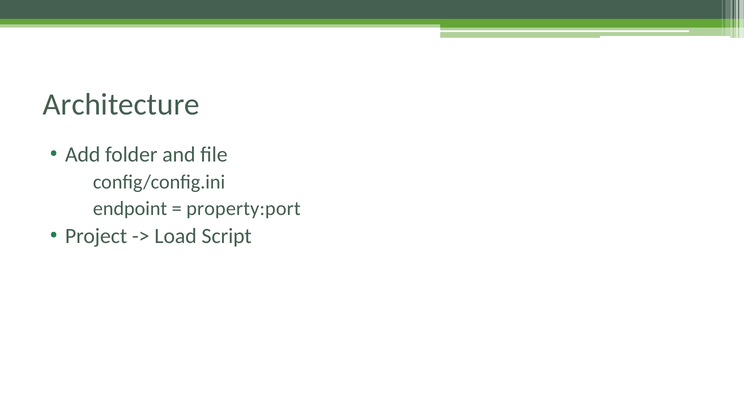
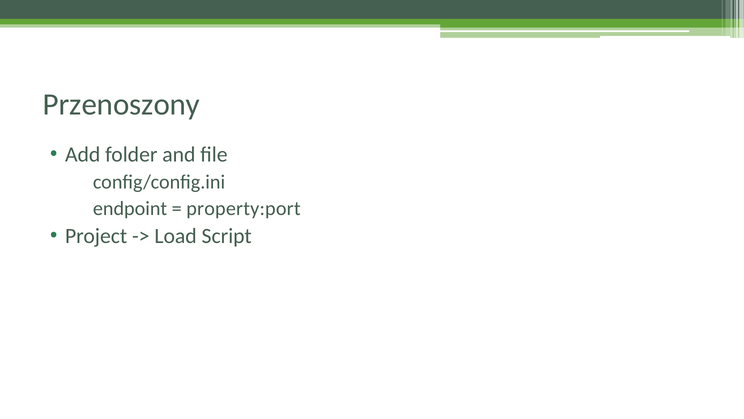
Architecture: Architecture -> Przenoszony
